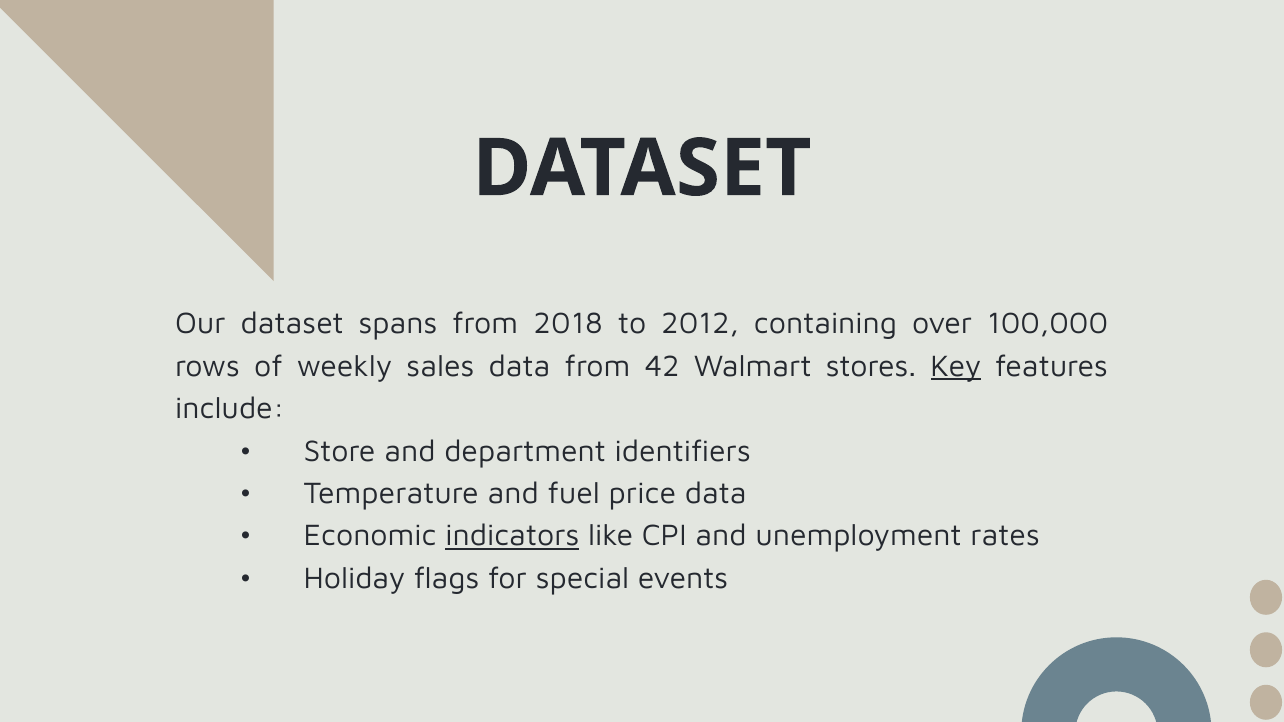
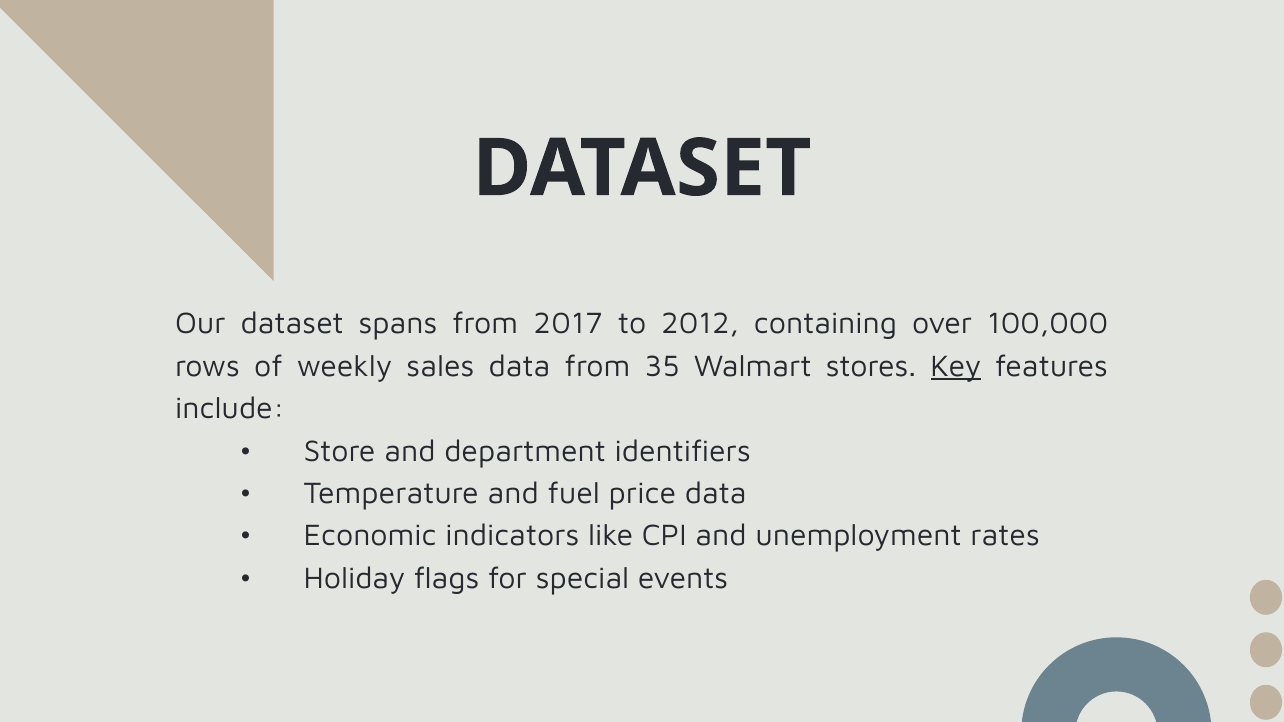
2018: 2018 -> 2017
42: 42 -> 35
indicators underline: present -> none
